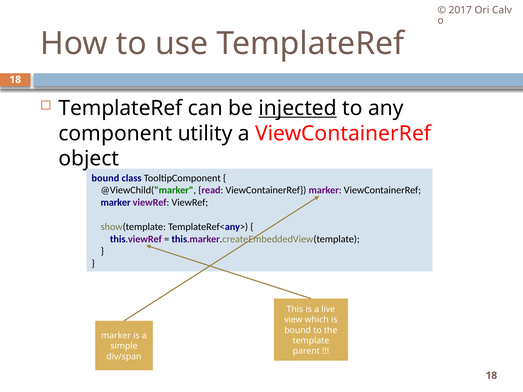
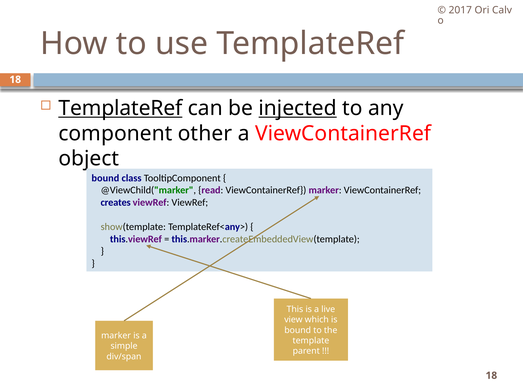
TemplateRef at (120, 108) underline: none -> present
utility: utility -> other
marker at (116, 203): marker -> creates
